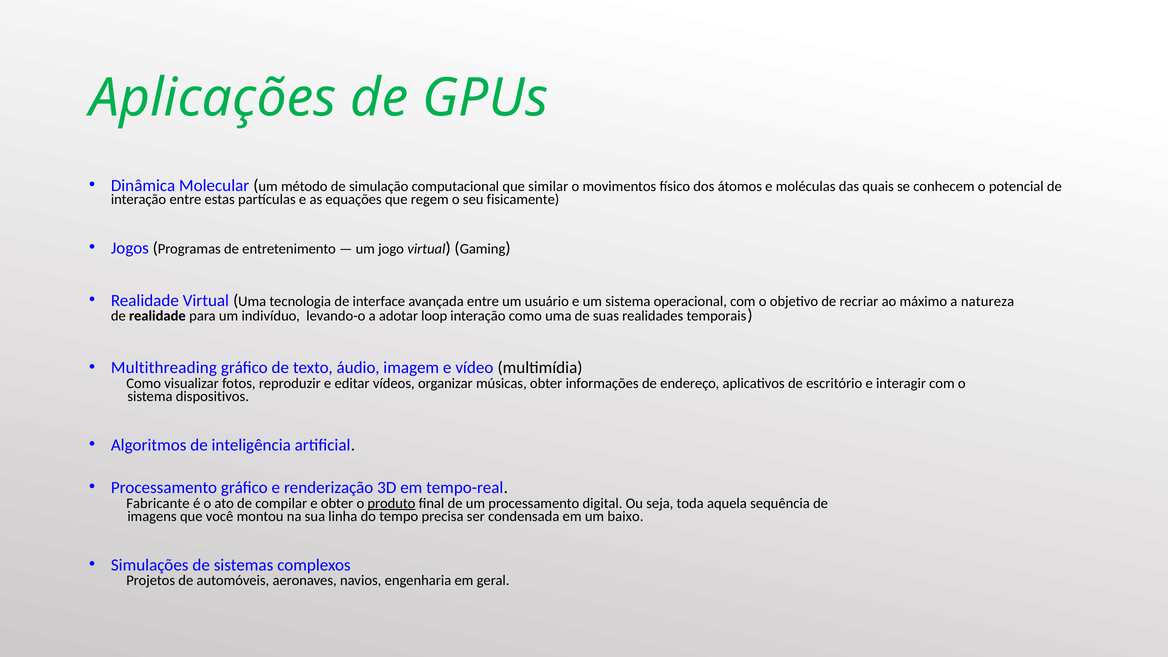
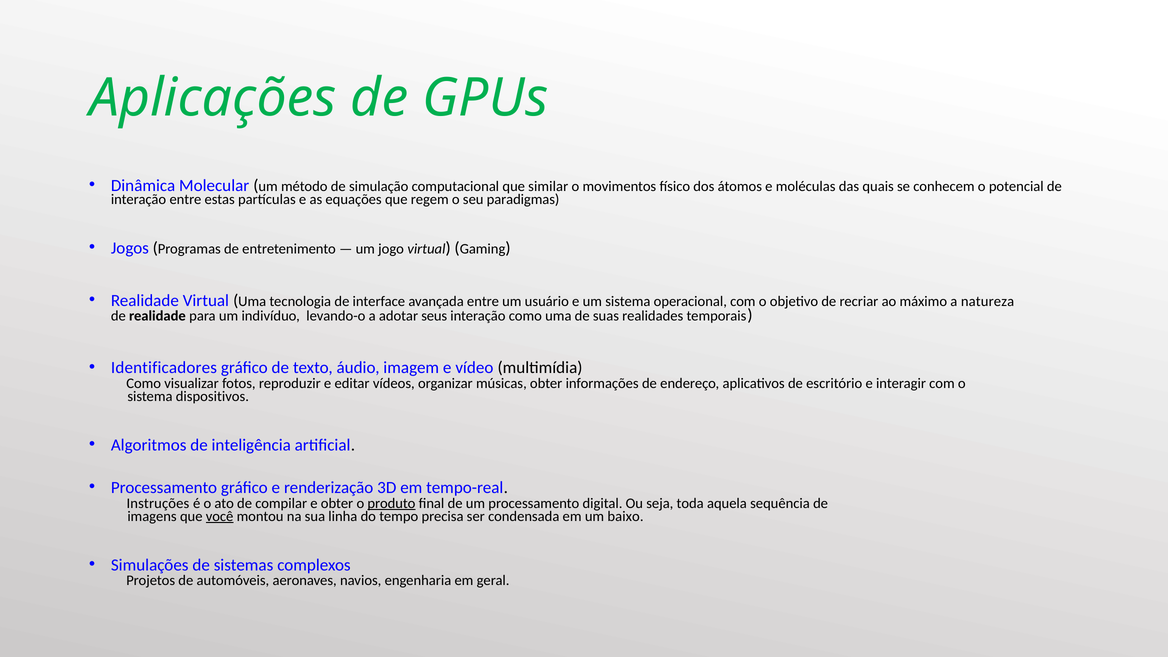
fisicamente: fisicamente -> paradigmas
loop: loop -> seus
Multithreading: Multithreading -> Identificadores
Fabricante: Fabricante -> Instruções
você underline: none -> present
